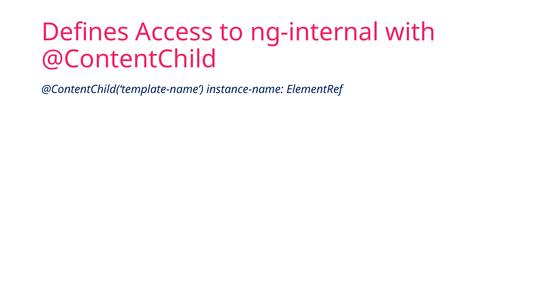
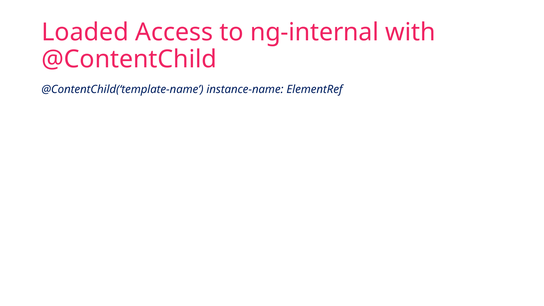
Defines: Defines -> Loaded
